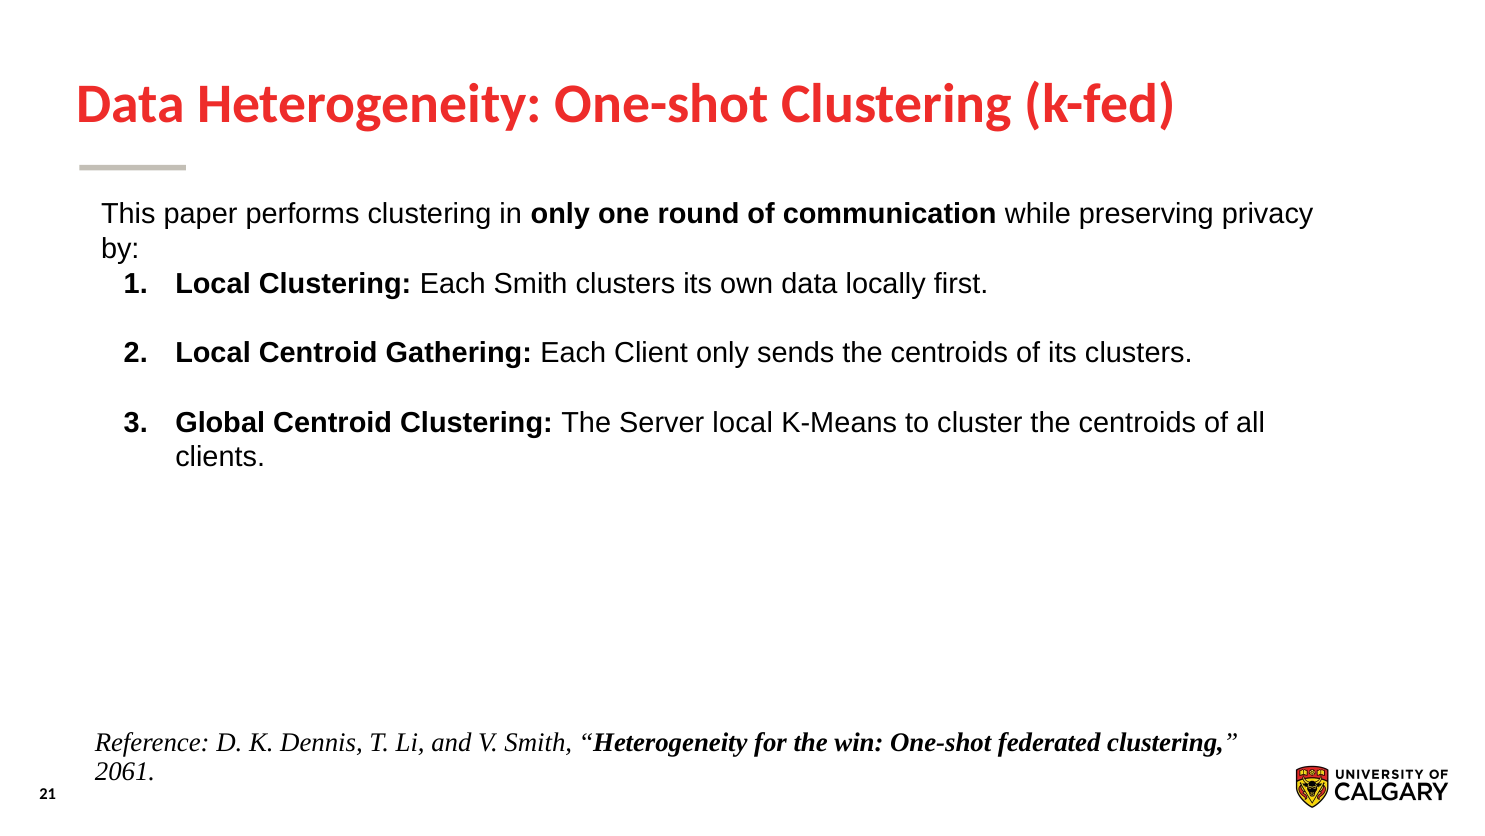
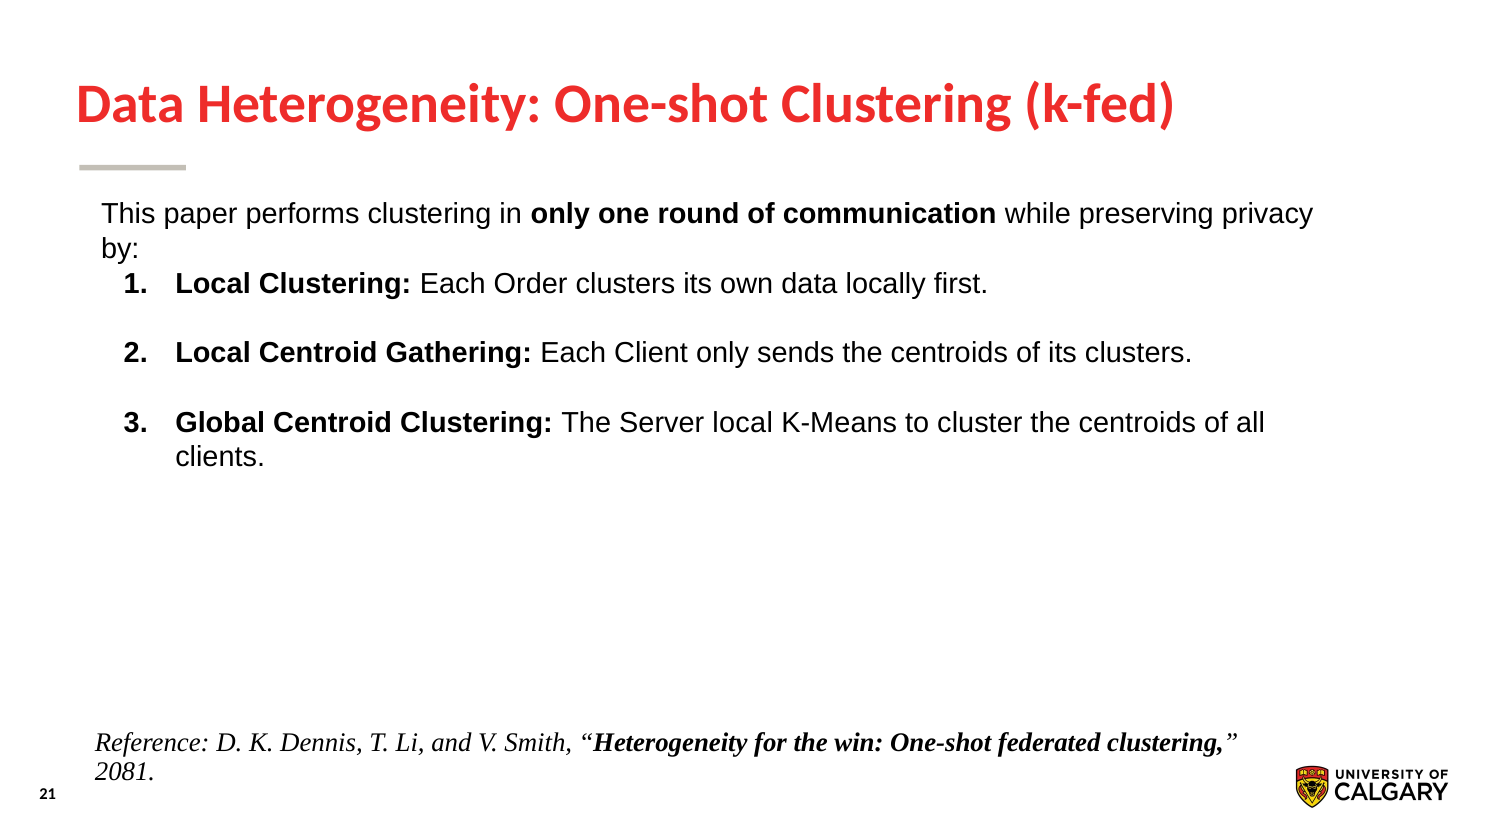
Each Smith: Smith -> Order
2061: 2061 -> 2081
